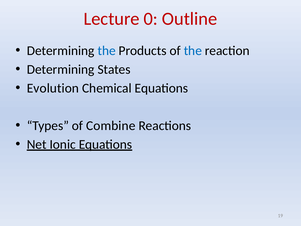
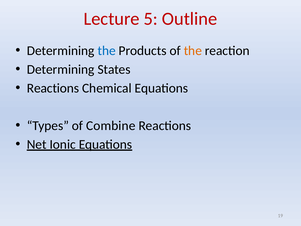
0: 0 -> 5
the at (193, 51) colour: blue -> orange
Evolution at (53, 88): Evolution -> Reactions
